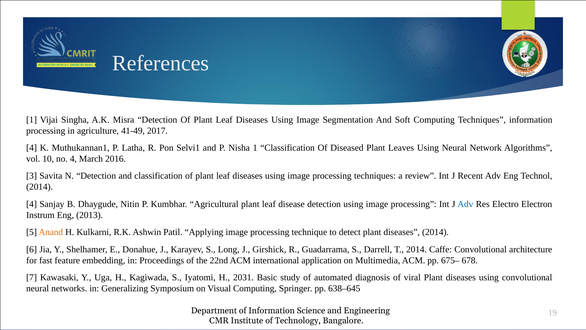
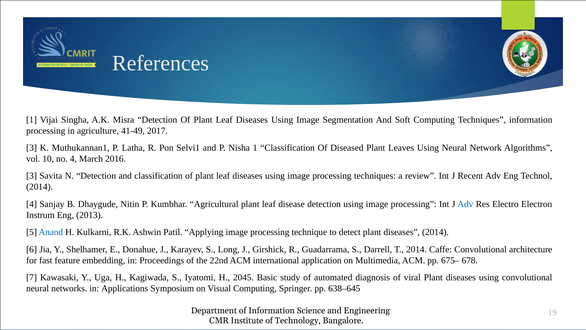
4 at (32, 148): 4 -> 3
Anand colour: orange -> blue
2031: 2031 -> 2045
Generalizing: Generalizing -> Applications
